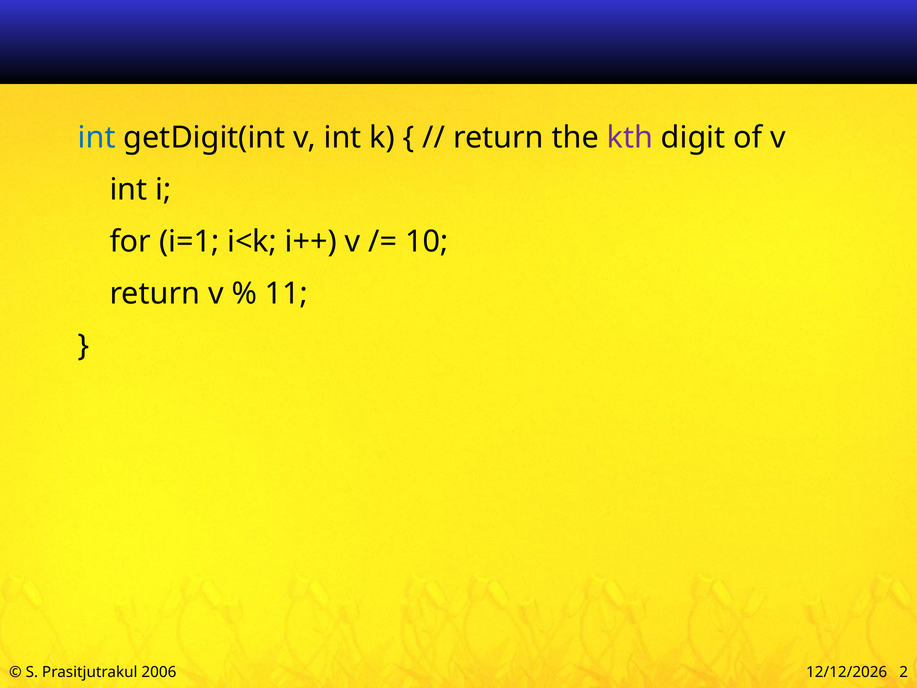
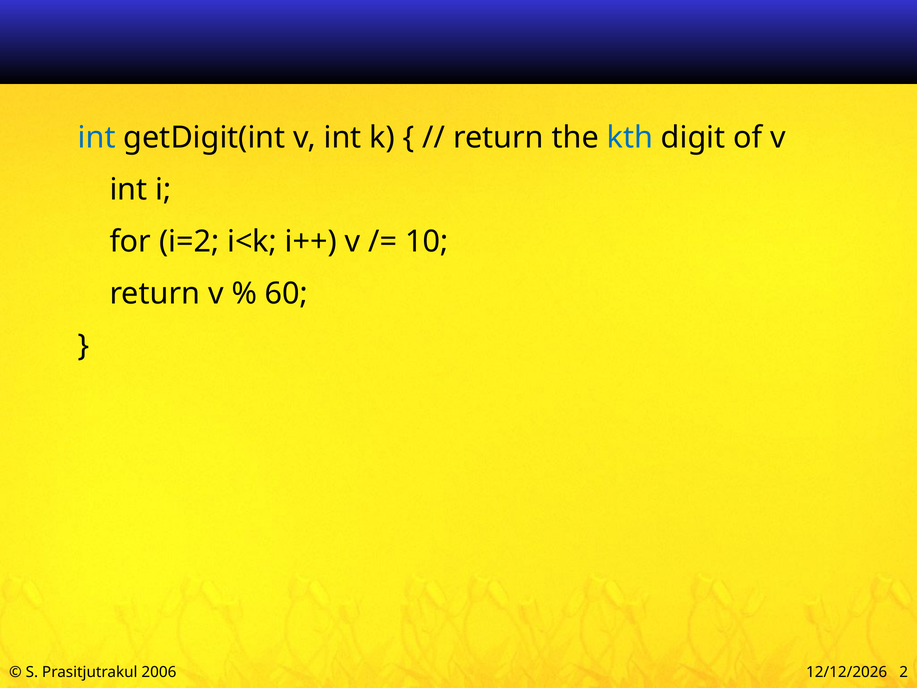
kth colour: purple -> blue
i=1: i=1 -> i=2
11: 11 -> 60
